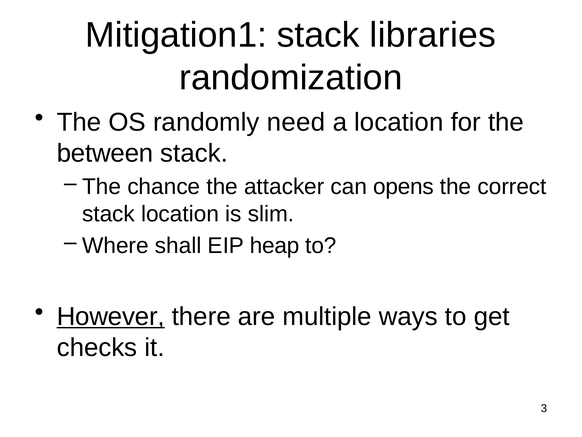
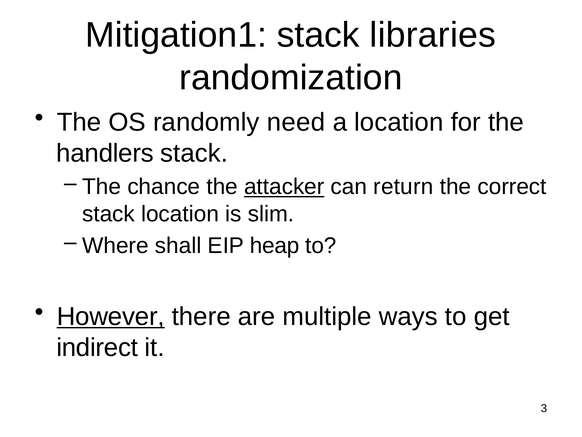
between: between -> handlers
attacker underline: none -> present
opens: opens -> return
checks: checks -> indirect
